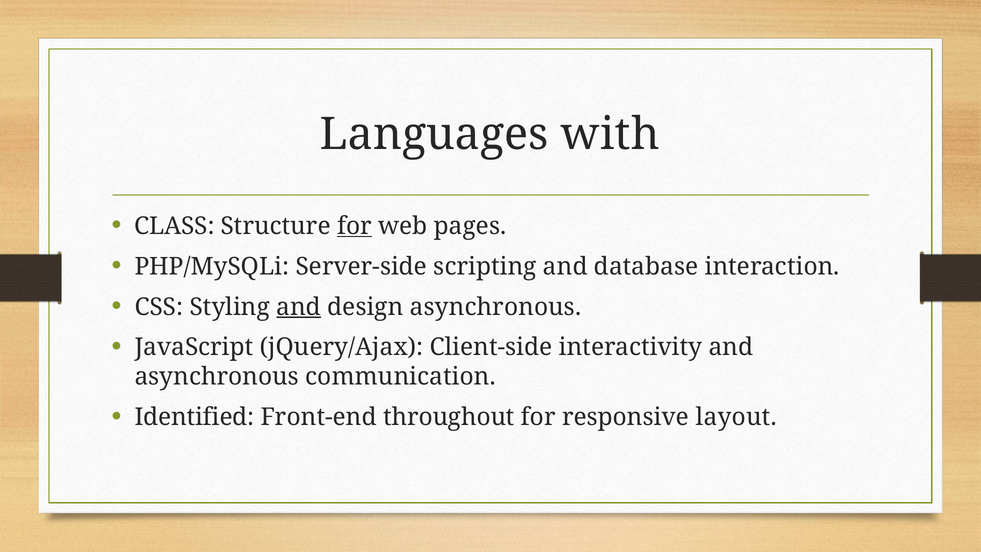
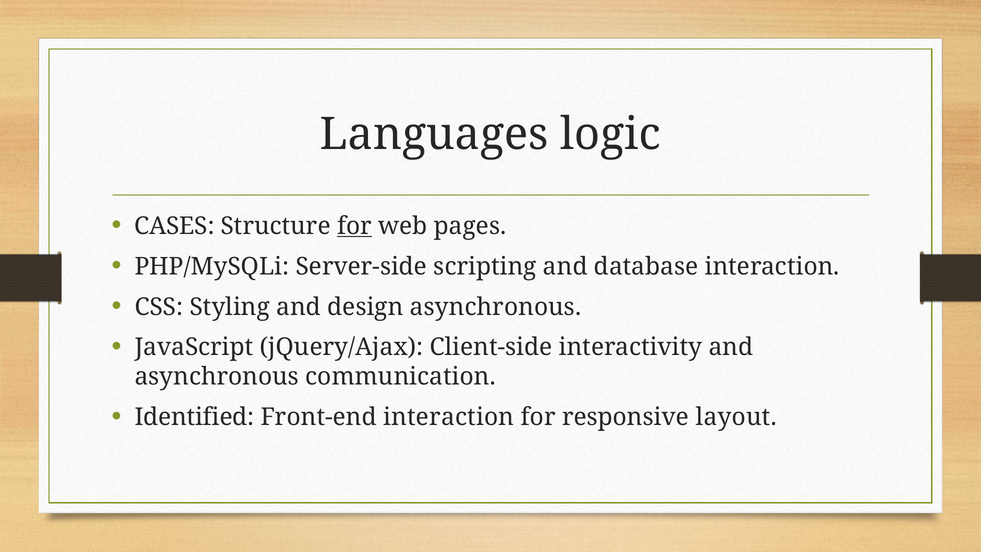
with: with -> logic
CLASS: CLASS -> CASES
and at (299, 307) underline: present -> none
Front-end throughout: throughout -> interaction
